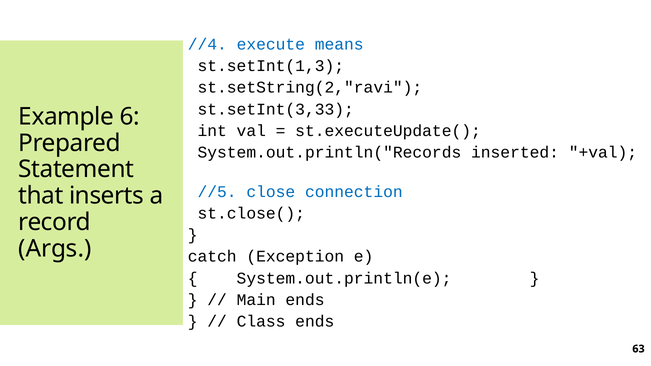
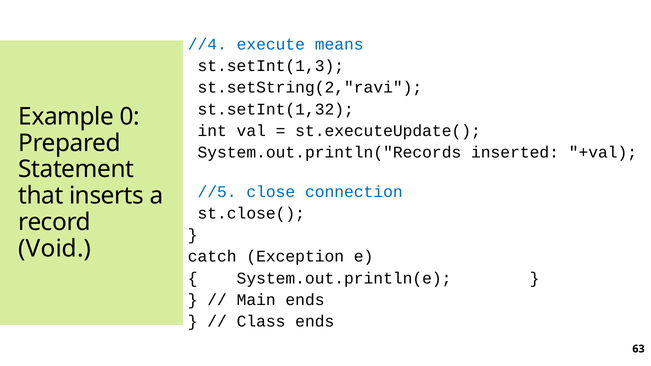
st.setInt(3,33: st.setInt(3,33 -> st.setInt(1,32
6: 6 -> 0
Args: Args -> Void
